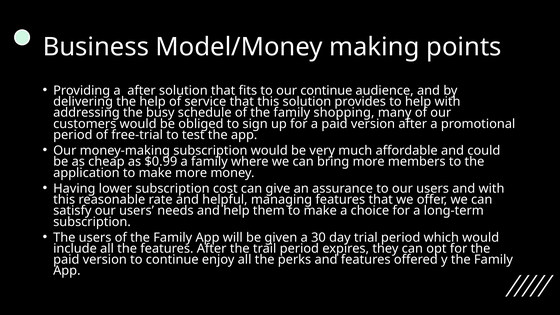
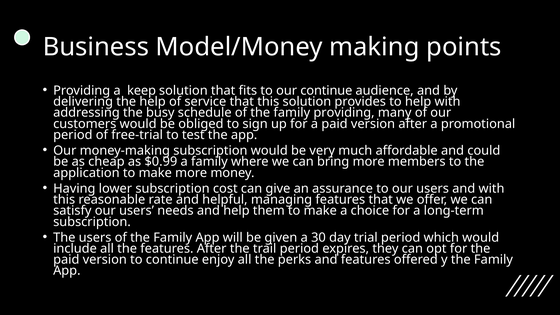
a after: after -> keep
family shopping: shopping -> providing
